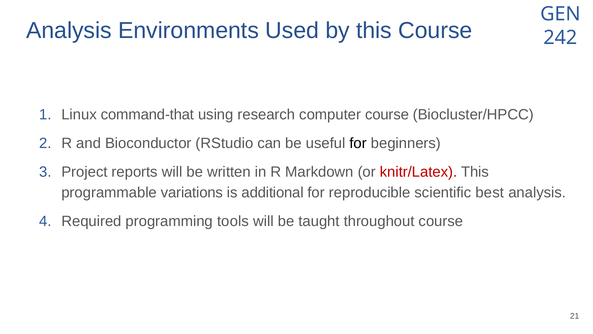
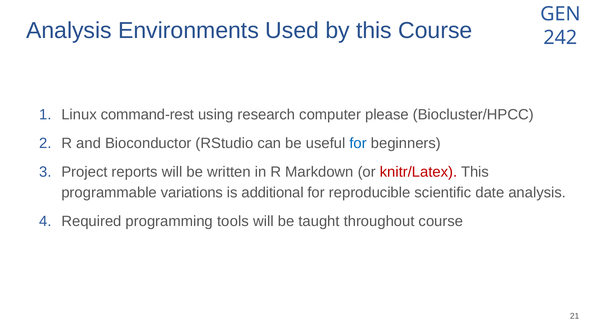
command-that: command-that -> command-rest
computer course: course -> please
for at (358, 143) colour: black -> blue
best: best -> date
